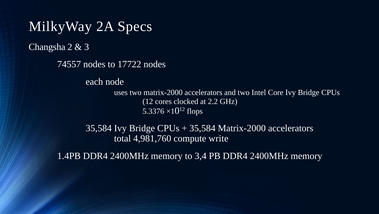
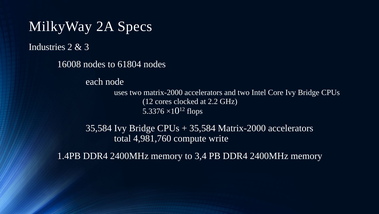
Changsha: Changsha -> Industries
74557: 74557 -> 16008
17722: 17722 -> 61804
